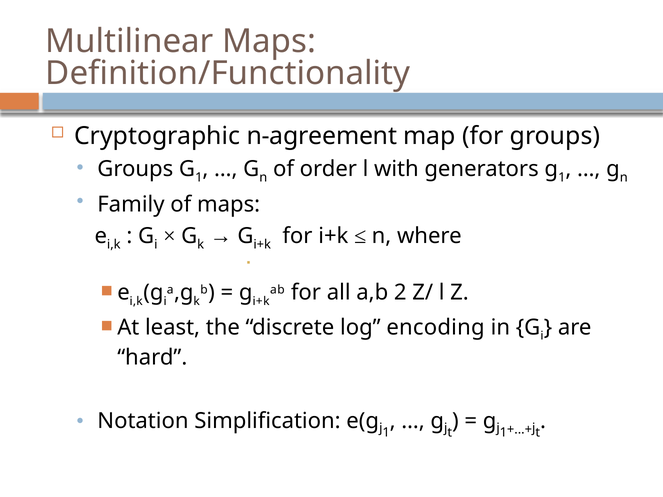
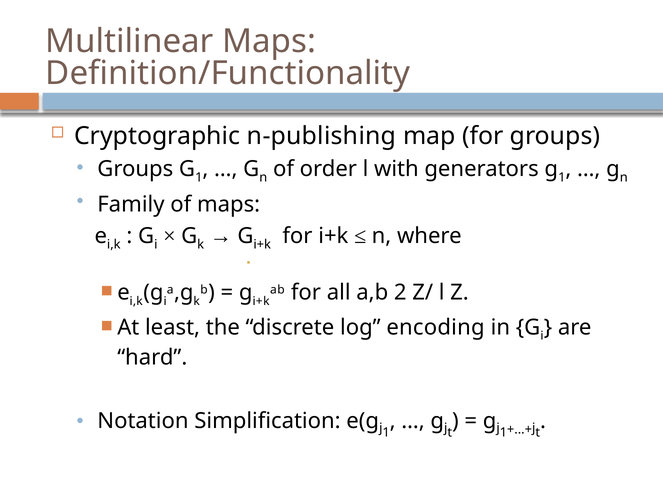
n-agreement: n-agreement -> n-publishing
